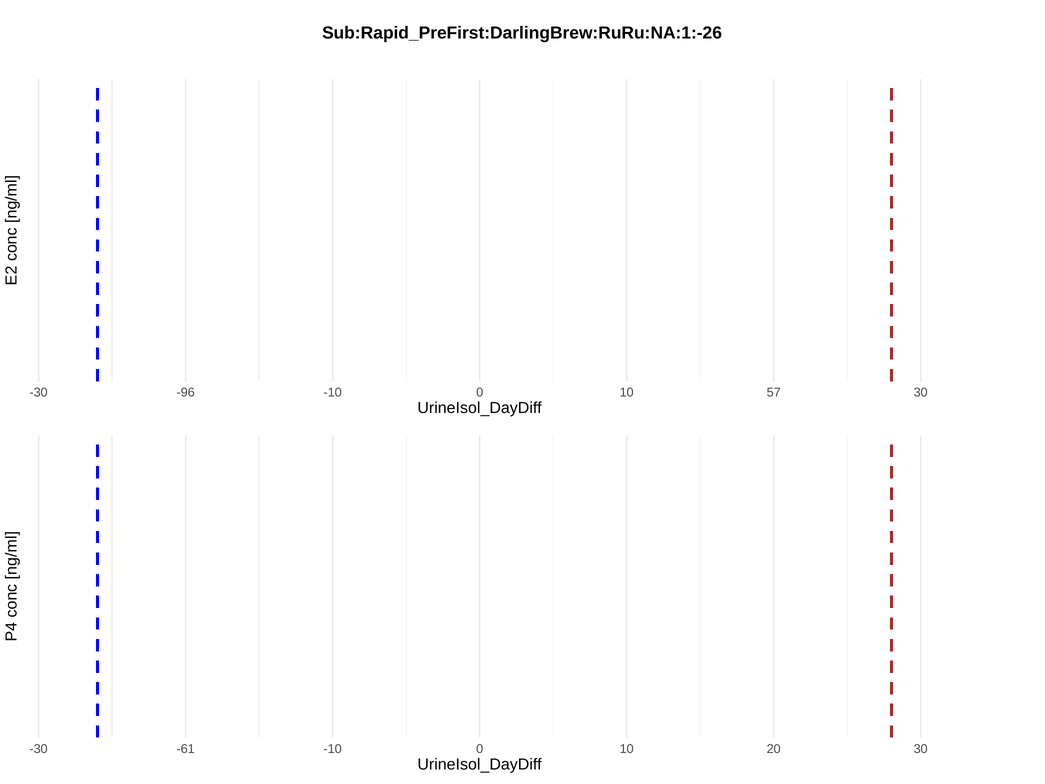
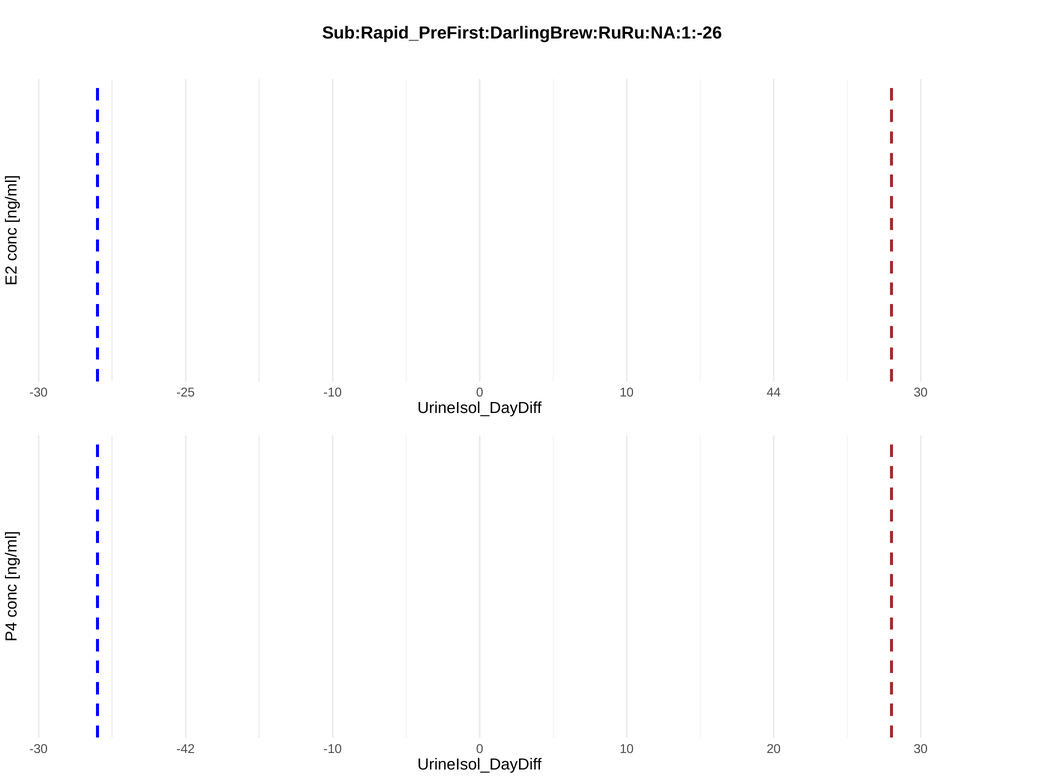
-96: -96 -> -25
57: 57 -> 44
-61: -61 -> -42
